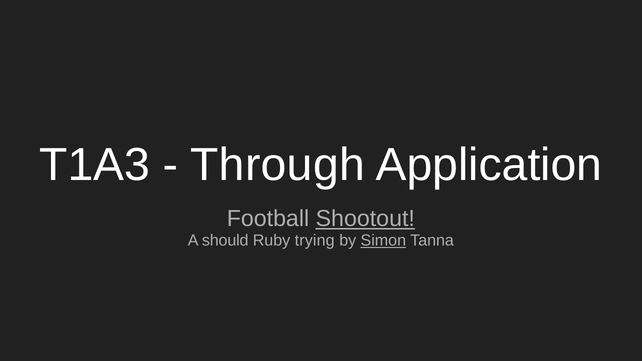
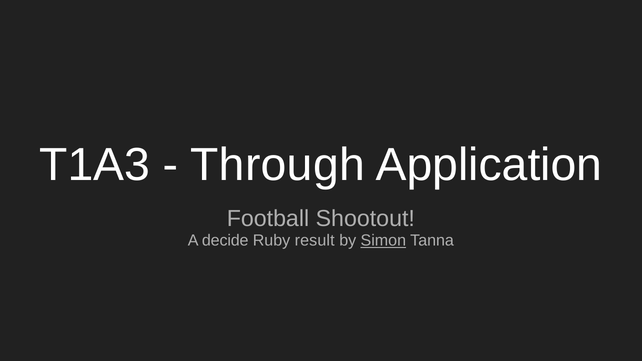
Shootout underline: present -> none
should: should -> decide
trying: trying -> result
